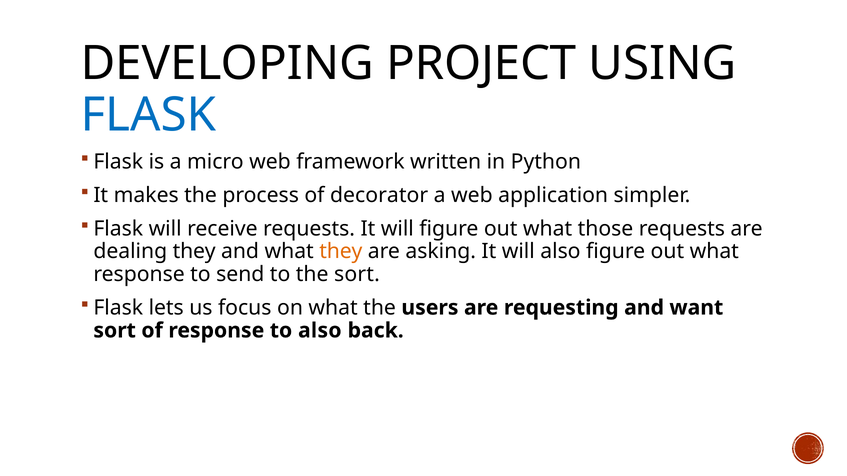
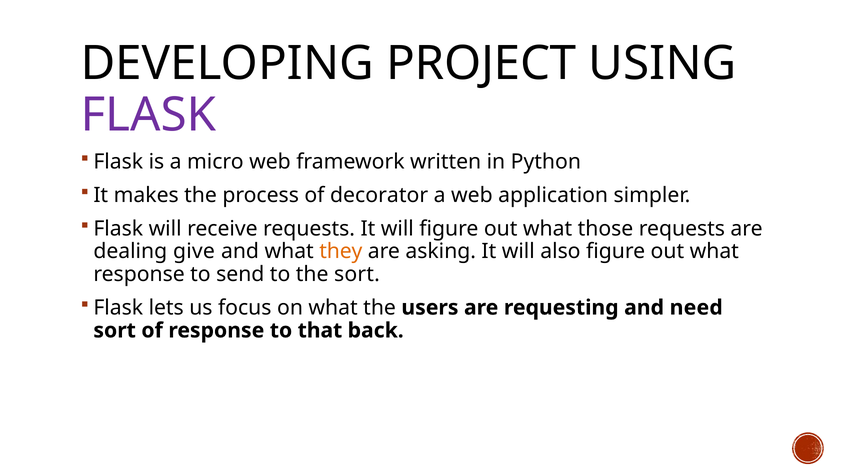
FLASK at (149, 115) colour: blue -> purple
dealing they: they -> give
want: want -> need
to also: also -> that
